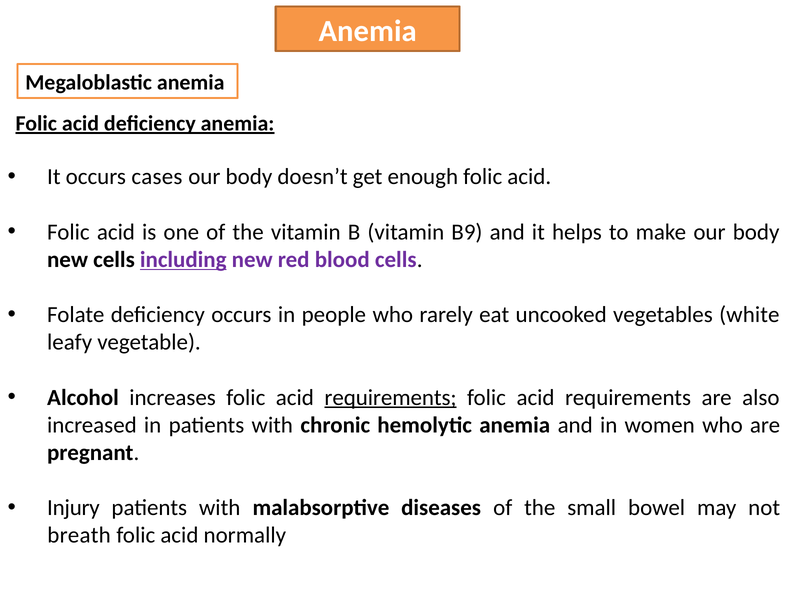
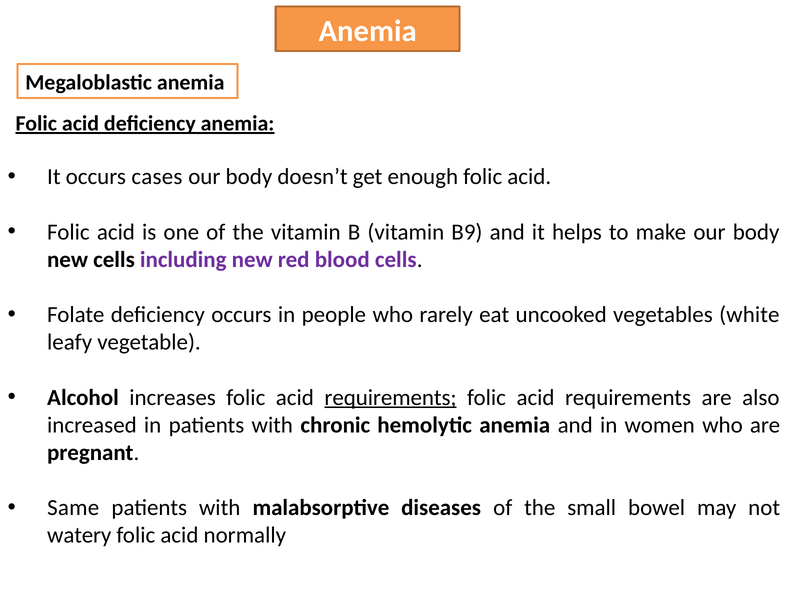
including underline: present -> none
Injury: Injury -> Same
breath: breath -> watery
